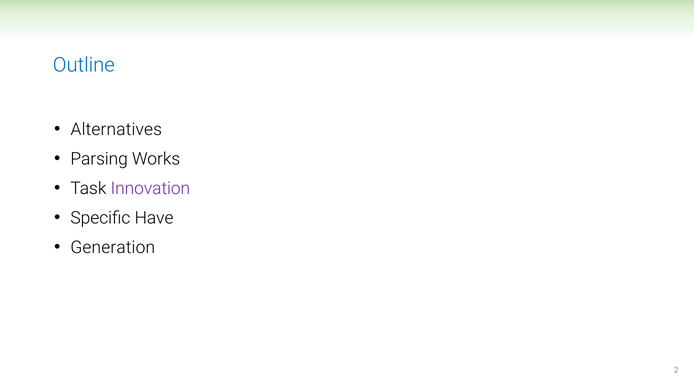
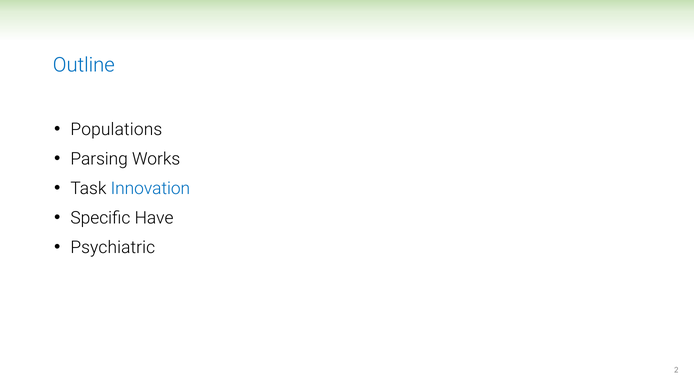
Alternatives: Alternatives -> Populations
Innovation colour: purple -> blue
Generation: Generation -> Psychiatric
